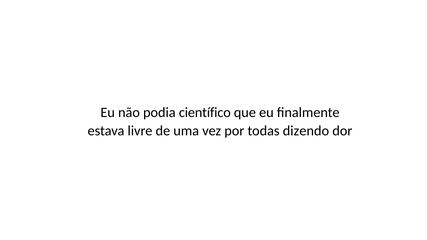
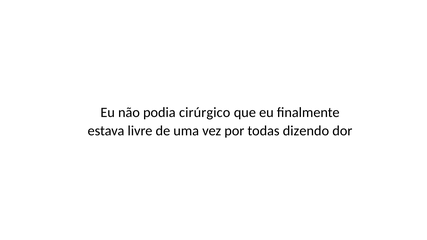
científico: científico -> cirúrgico
